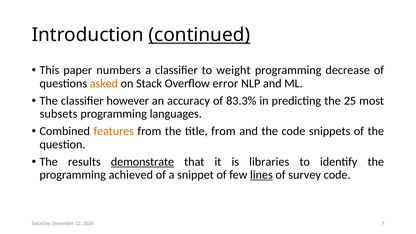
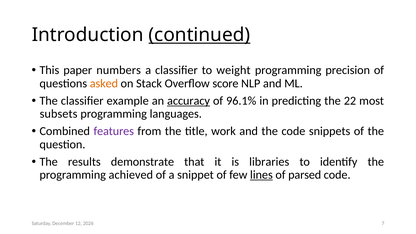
decrease: decrease -> precision
error: error -> score
however: however -> example
accuracy underline: none -> present
83.3%: 83.3% -> 96.1%
25: 25 -> 22
features colour: orange -> purple
title from: from -> work
demonstrate underline: present -> none
survey: survey -> parsed
